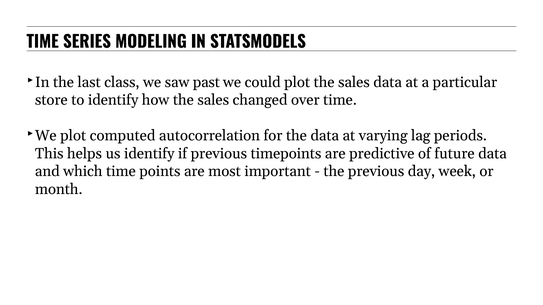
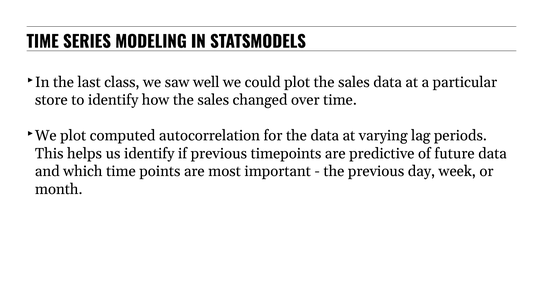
past: past -> well
